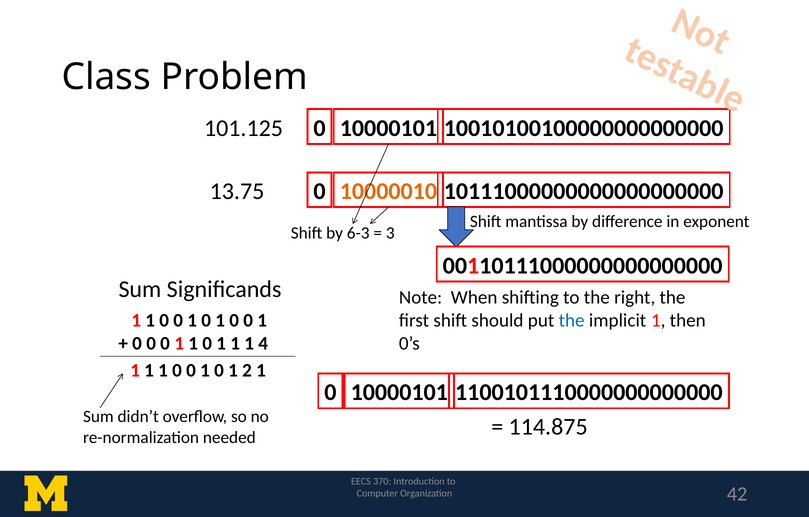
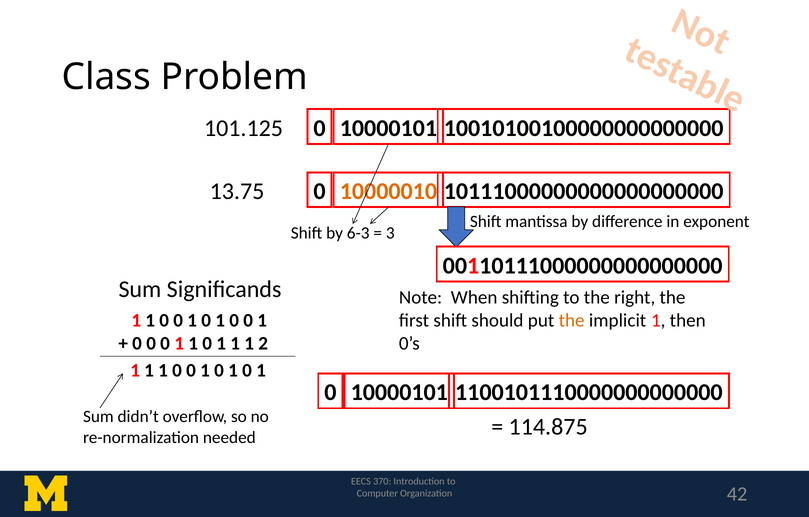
the at (572, 320) colour: blue -> orange
4: 4 -> 2
2 at (247, 370): 2 -> 0
